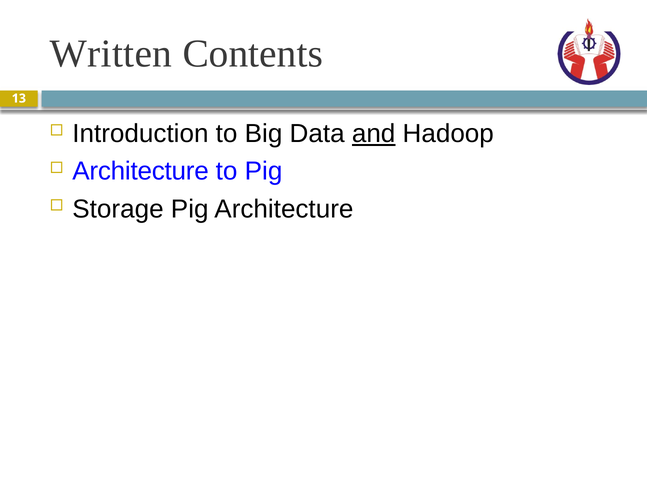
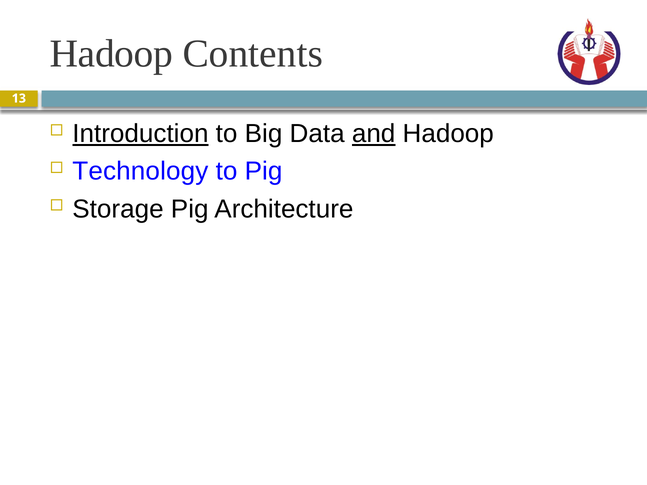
Written at (111, 54): Written -> Hadoop
Introduction underline: none -> present
Architecture at (141, 171): Architecture -> Technology
